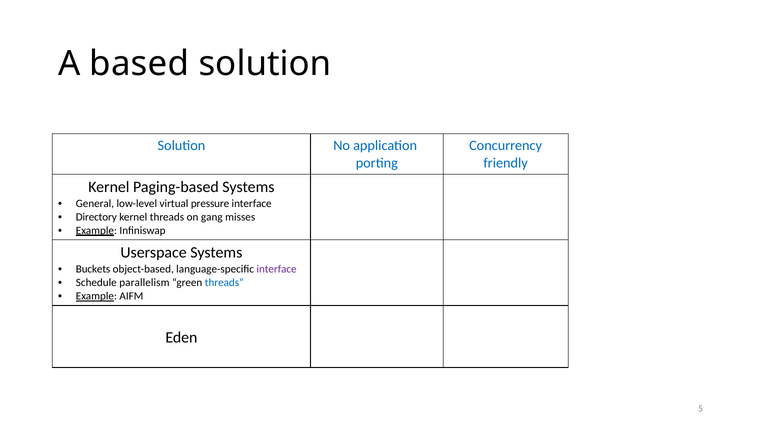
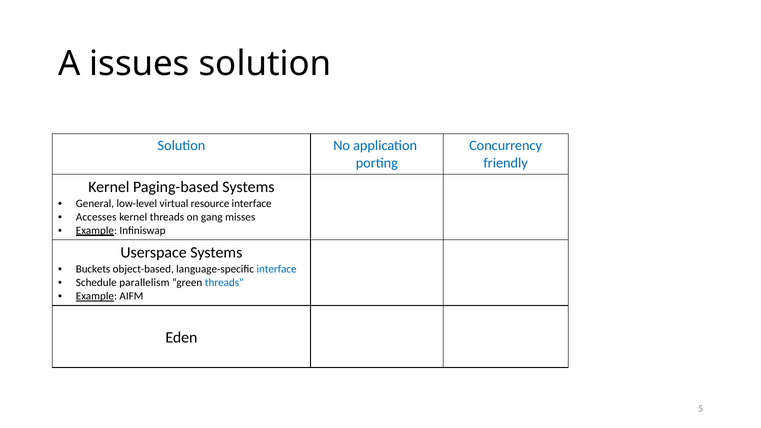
based: based -> issues
pressure: pressure -> resource
Directory: Directory -> Accesses
interface at (277, 269) colour: purple -> blue
